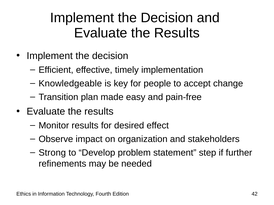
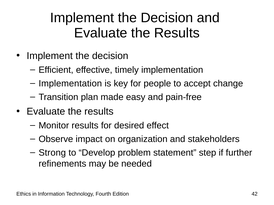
Knowledgeable at (70, 84): Knowledgeable -> Implementation
